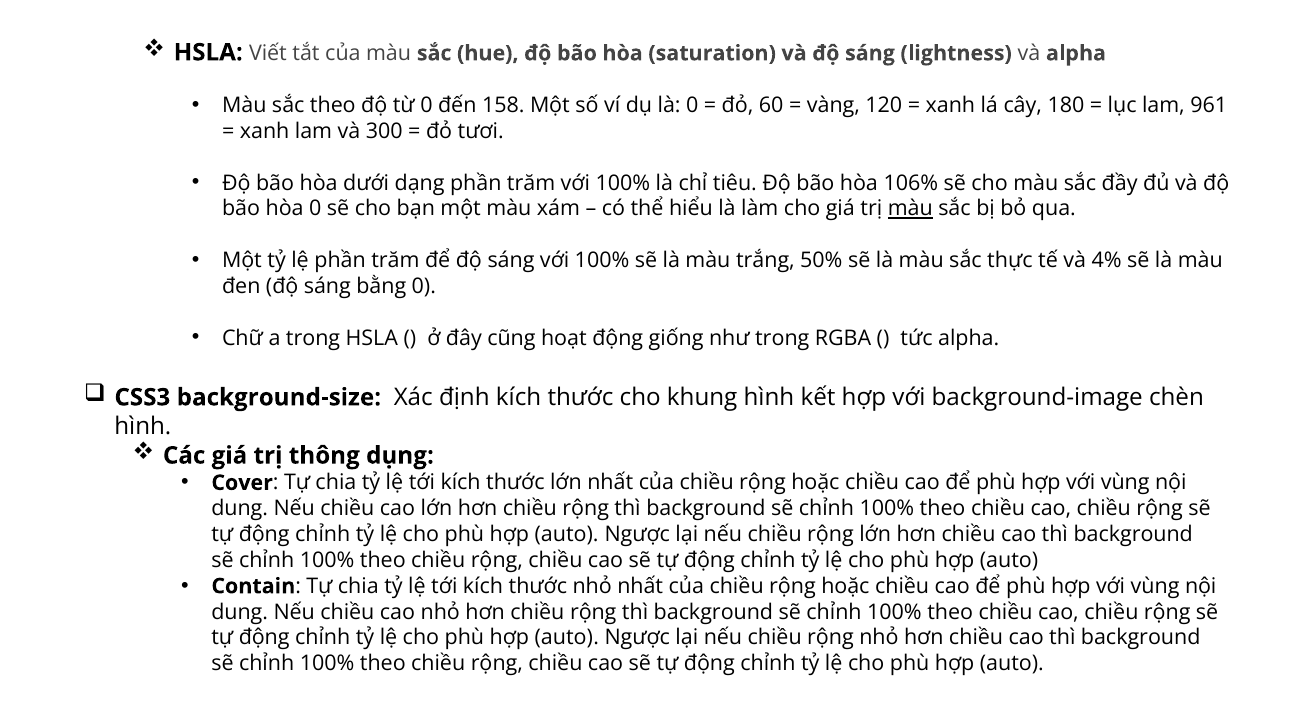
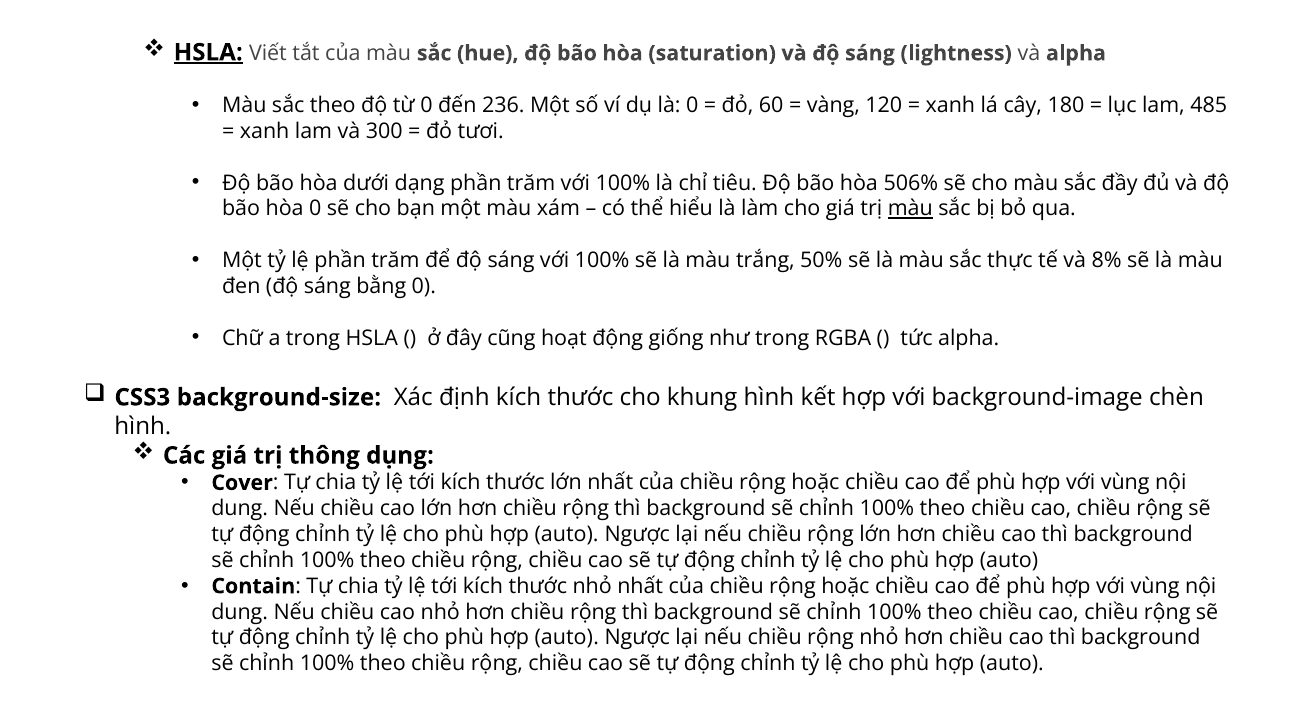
HSLA at (208, 52) underline: none -> present
158: 158 -> 236
961: 961 -> 485
106%: 106% -> 506%
4%: 4% -> 8%
